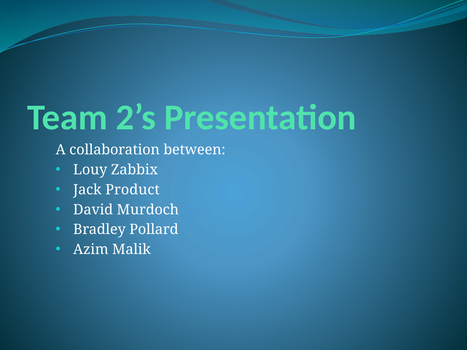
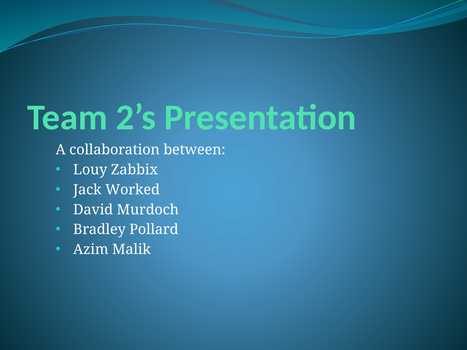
Product: Product -> Worked
